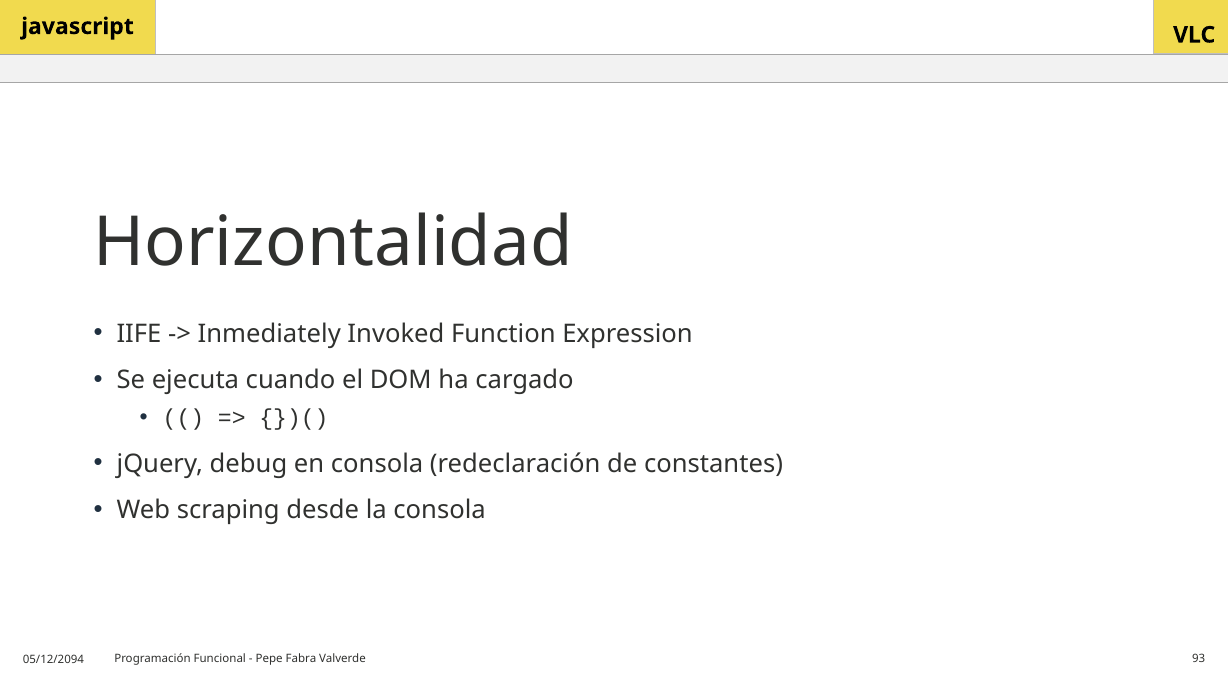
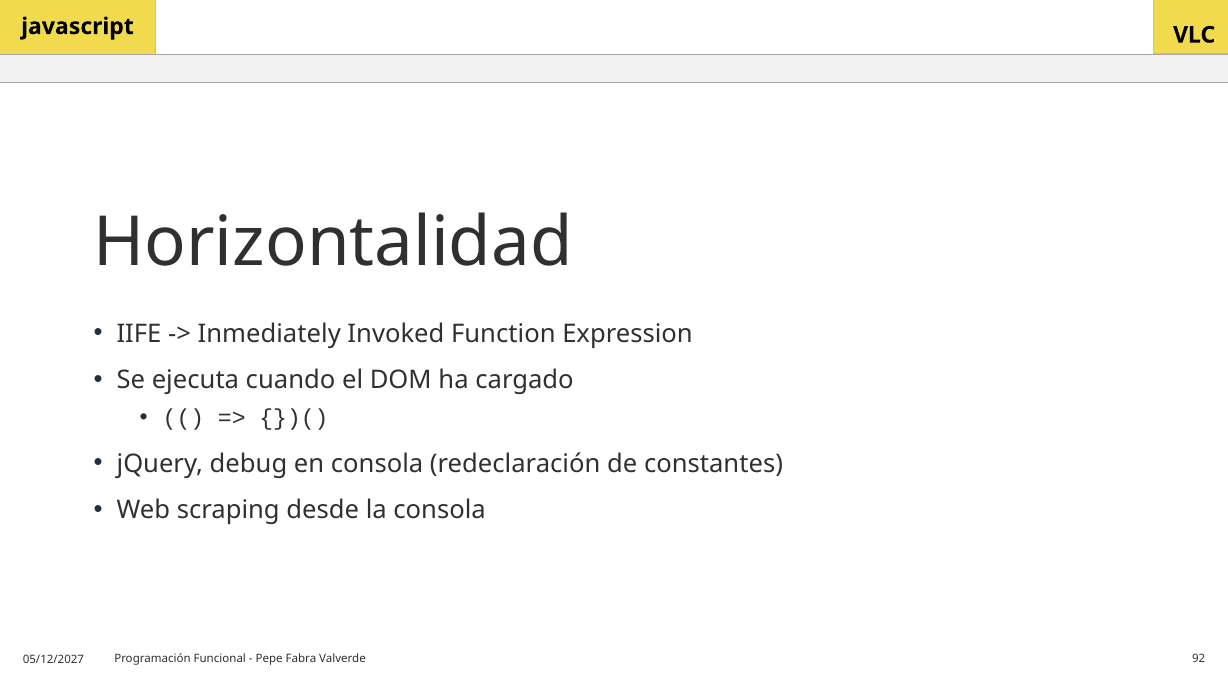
93: 93 -> 92
05/12/2094: 05/12/2094 -> 05/12/2027
